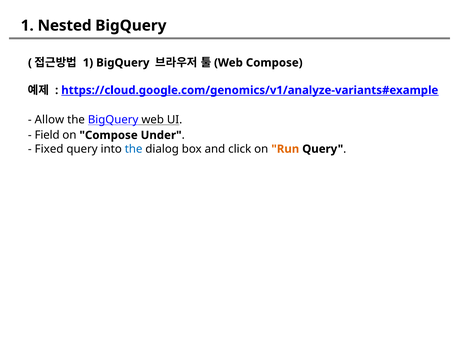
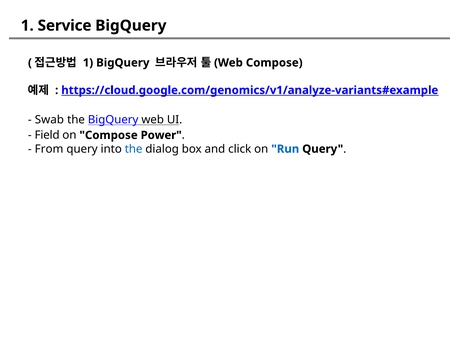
Nested: Nested -> Service
Allow: Allow -> Swab
Under: Under -> Power
Fixed: Fixed -> From
Run colour: orange -> blue
